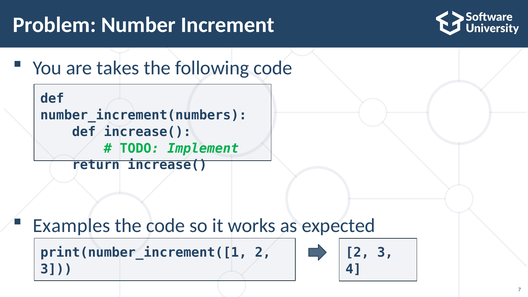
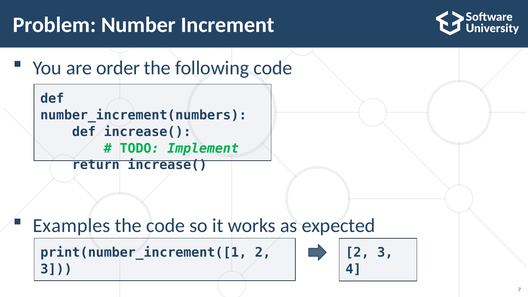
takes: takes -> order
